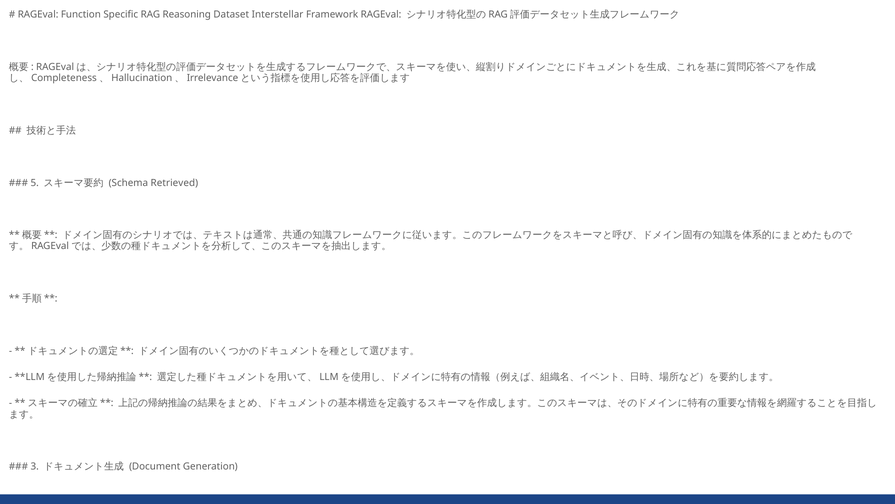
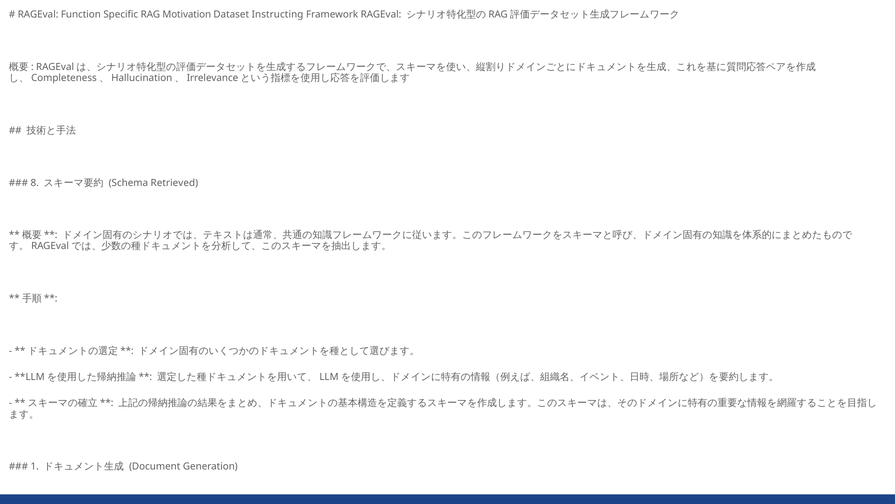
Reasoning: Reasoning -> Motivation
Interstellar: Interstellar -> Instructing
5 at (35, 183): 5 -> 8
3 at (35, 466): 3 -> 1
